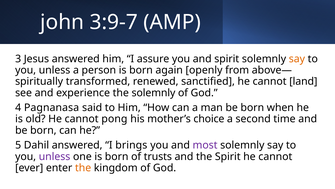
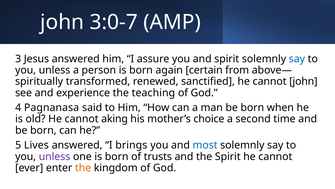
3:9-7: 3:9-7 -> 3:0-7
say at (297, 59) colour: orange -> blue
openly: openly -> certain
cannot land: land -> john
the solemnly: solemnly -> teaching
pong: pong -> aking
Dahil: Dahil -> Lives
most colour: purple -> blue
